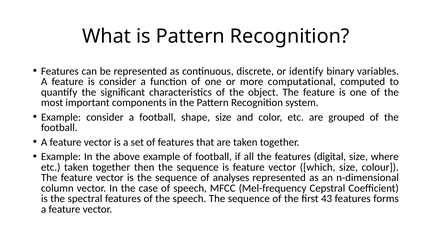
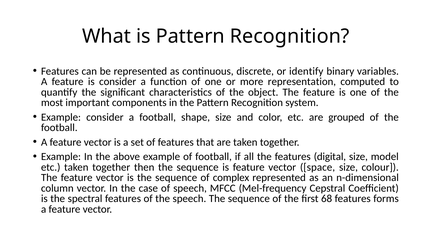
computational: computational -> representation
where: where -> model
which: which -> space
analyses: analyses -> complex
43: 43 -> 68
